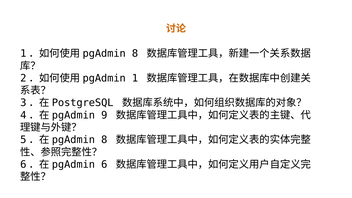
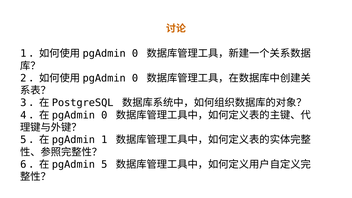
8 at (135, 54): 8 -> 0
1 at (135, 78): 1 -> 0
9 at (104, 115): 9 -> 0
8 at (104, 140): 8 -> 1
6: 6 -> 5
